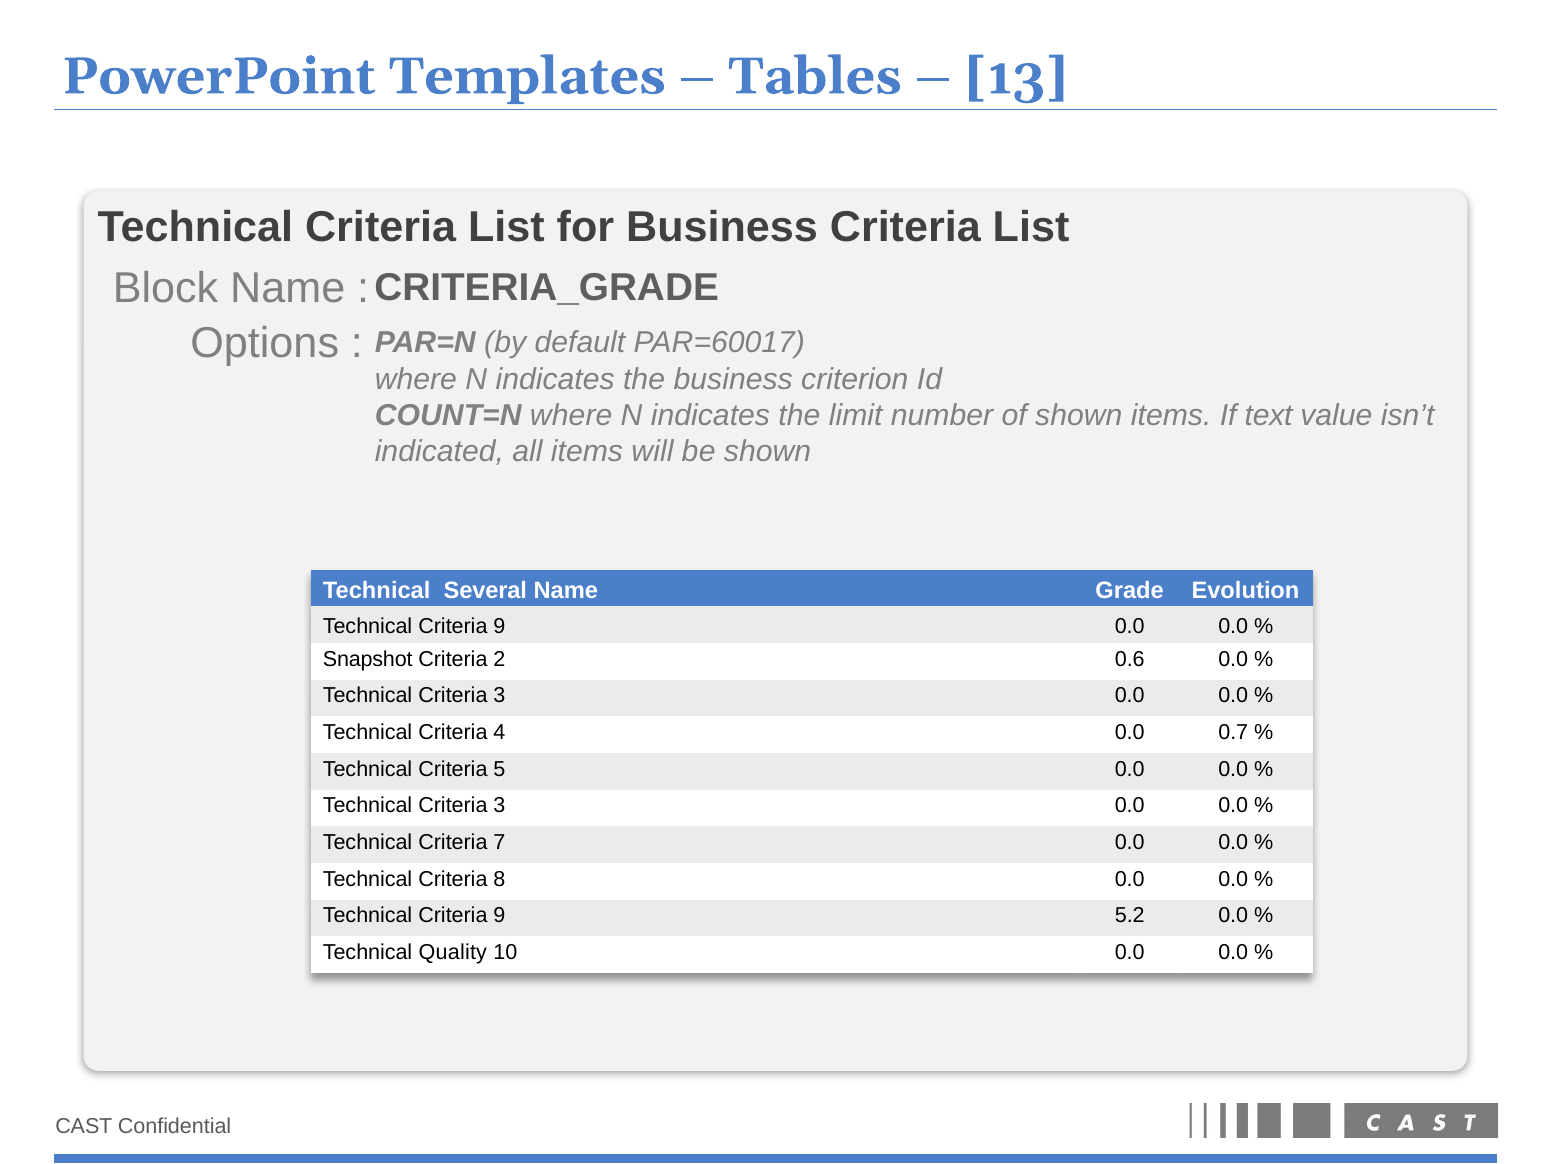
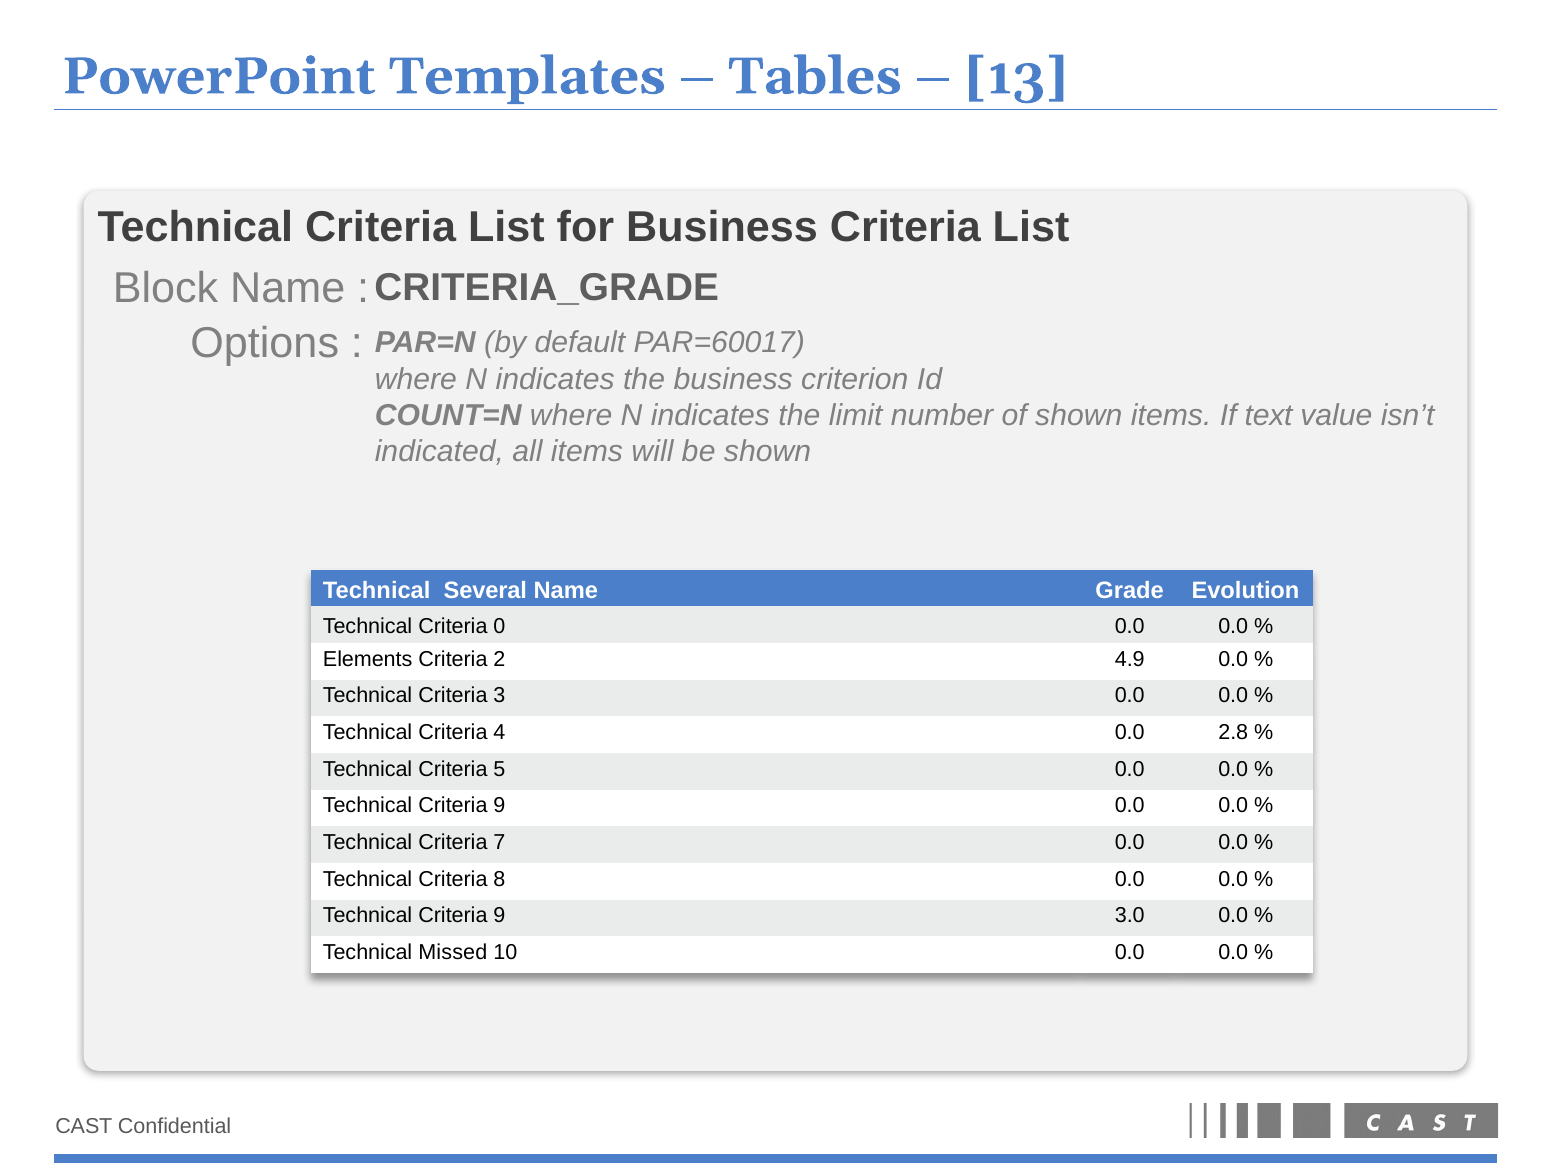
9 at (499, 626): 9 -> 0
Snapshot: Snapshot -> Elements
0.6: 0.6 -> 4.9
0.7: 0.7 -> 2.8
3 at (499, 805): 3 -> 9
5.2: 5.2 -> 3.0
Quality: Quality -> Missed
